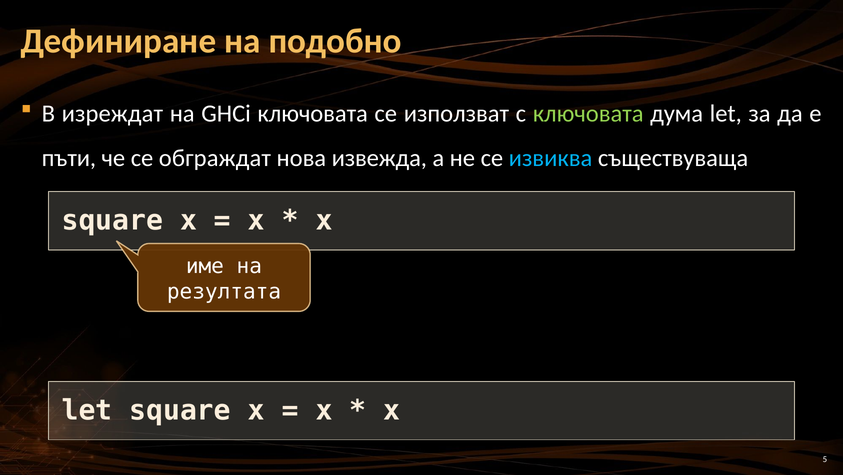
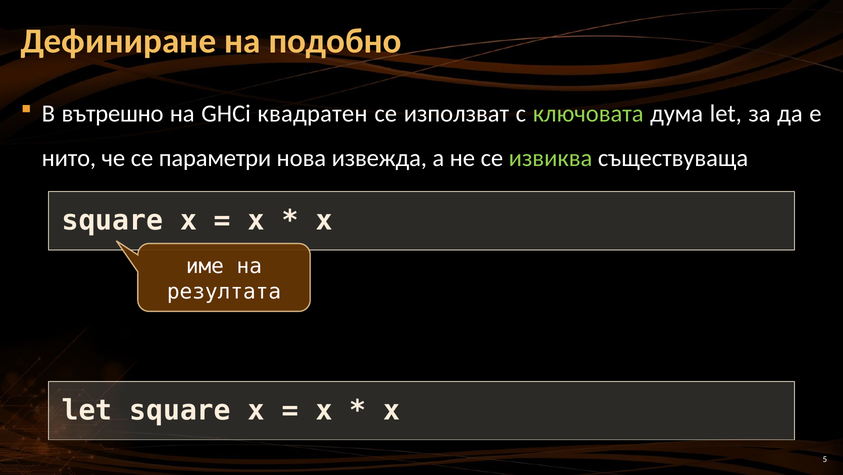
изреждат: изреждат -> вътрешно
GHCi ключовата: ключовата -> квадратен
пъти: пъти -> нито
обграждат: обграждат -> параметри
извиква colour: light blue -> light green
